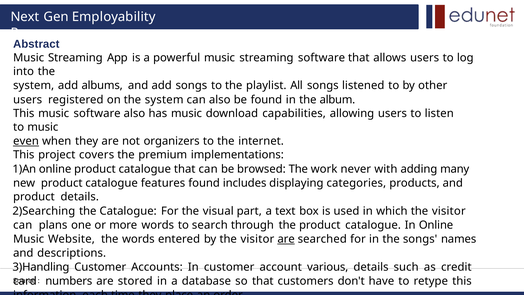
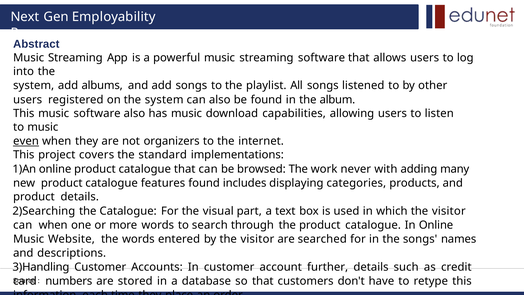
premium: premium -> standard
can plans: plans -> when
are at (286, 239) underline: present -> none
various: various -> further
